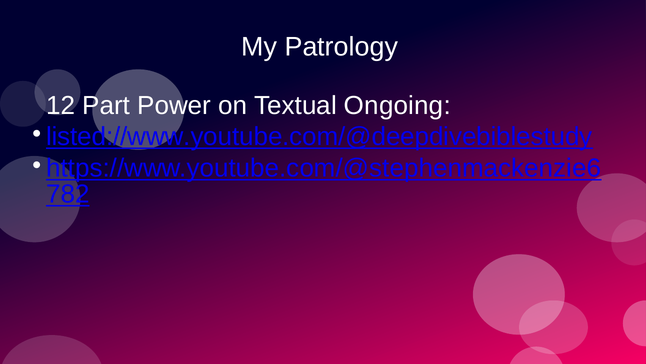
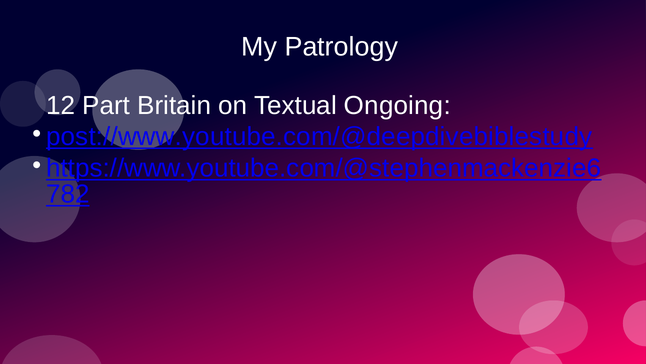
Power: Power -> Britain
listed://www.youtube.com/@deepdivebiblestudy: listed://www.youtube.com/@deepdivebiblestudy -> post://www.youtube.com/@deepdivebiblestudy
